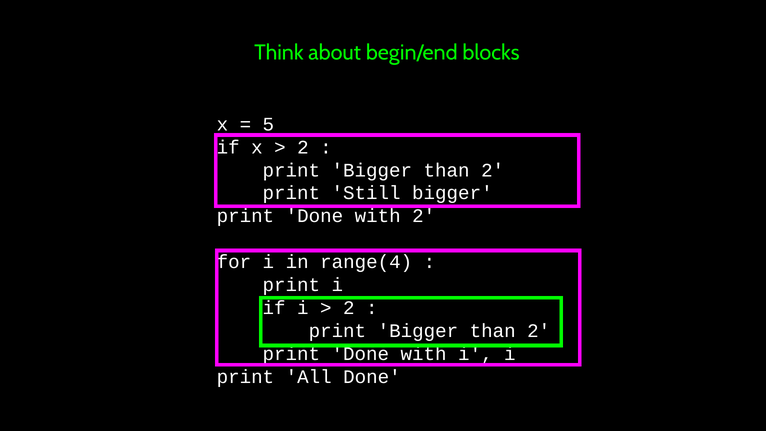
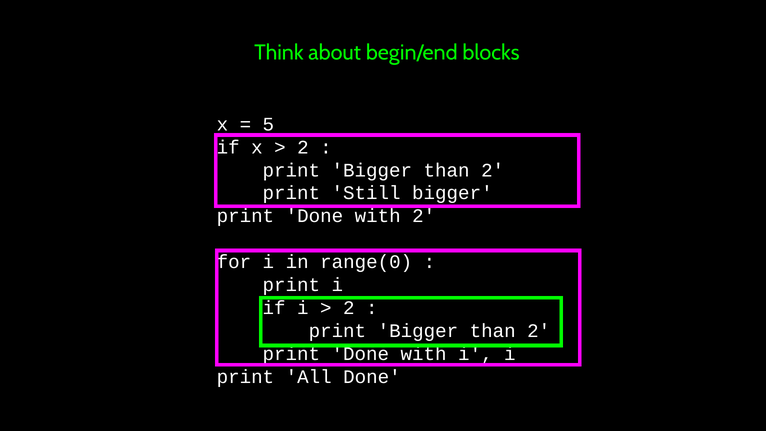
range(4: range(4 -> range(0
